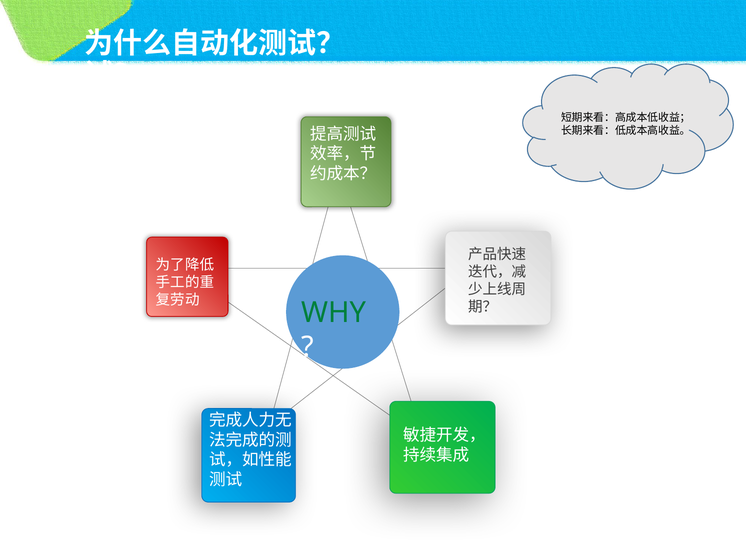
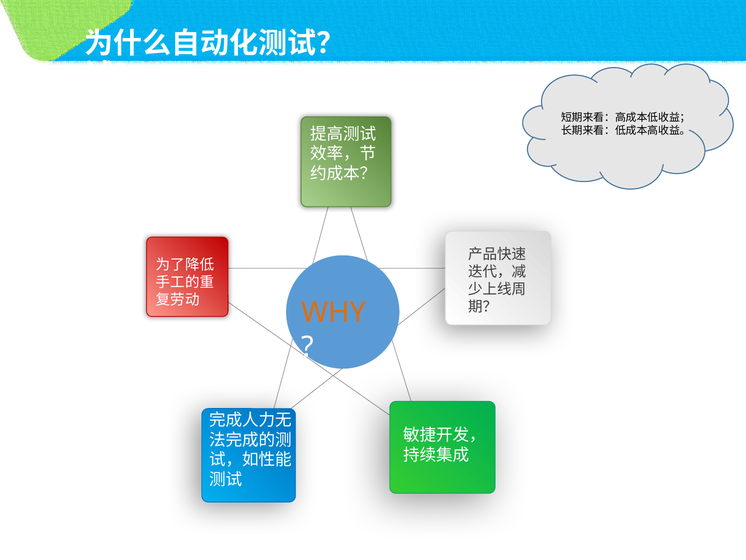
WHY colour: green -> orange
